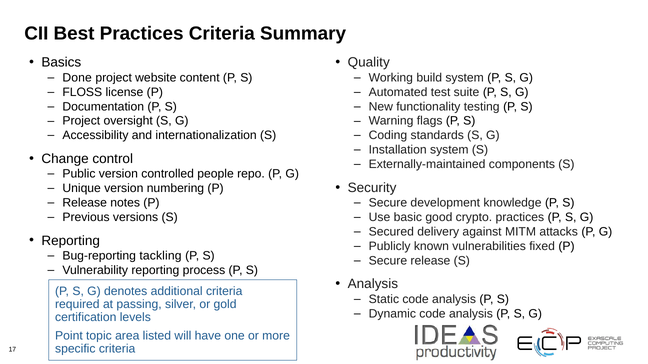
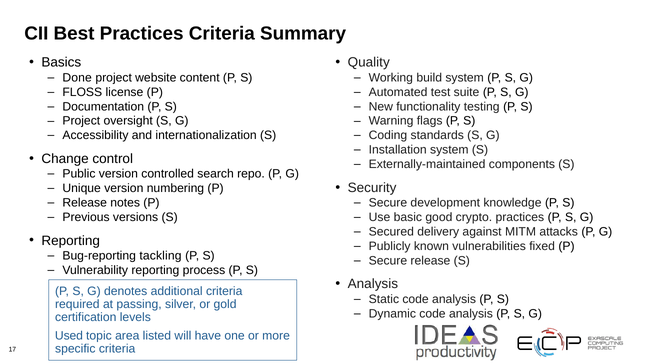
people: people -> search
Point: Point -> Used
